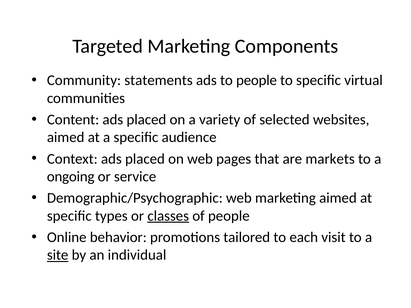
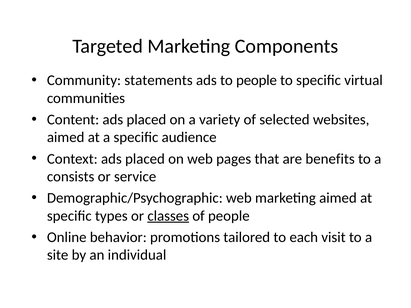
markets: markets -> benefits
ongoing: ongoing -> consists
site underline: present -> none
